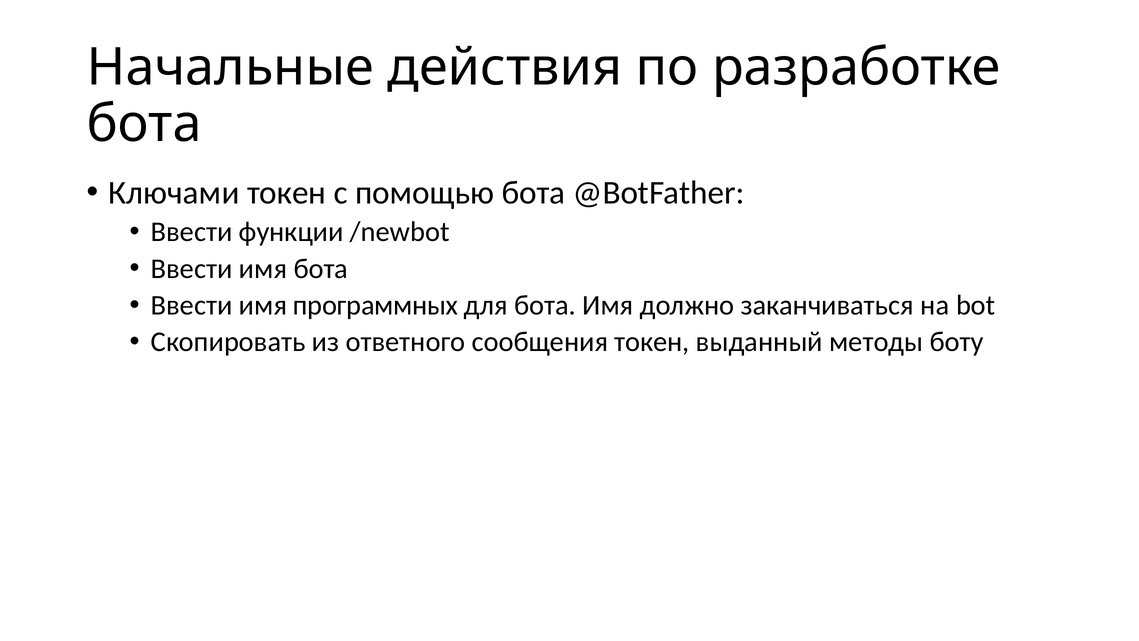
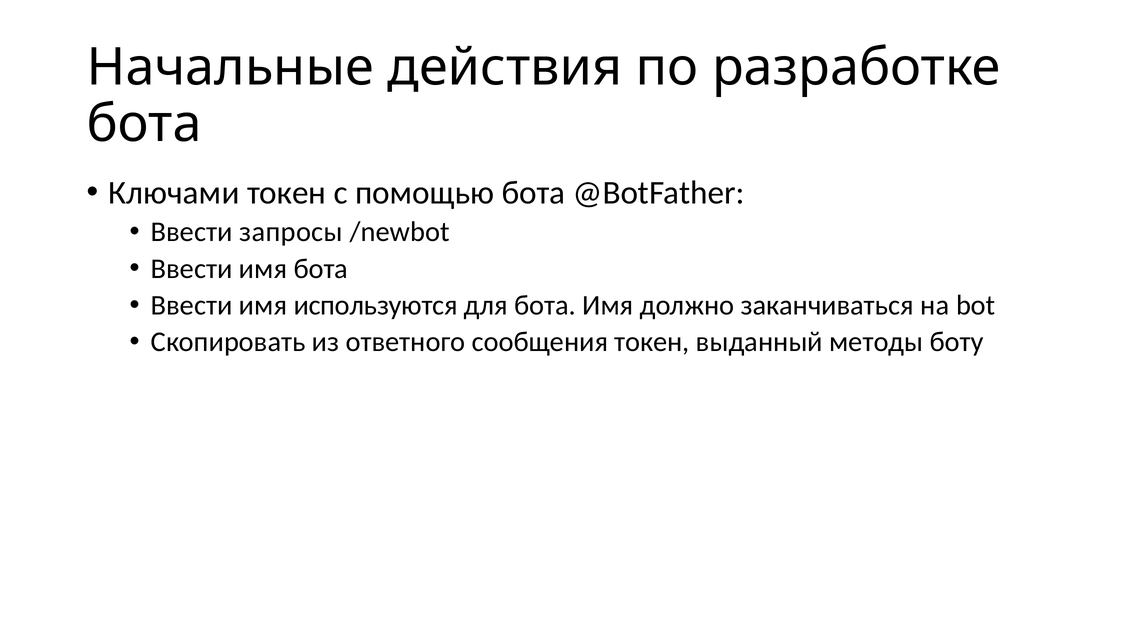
функции: функции -> запросы
программных: программных -> используются
